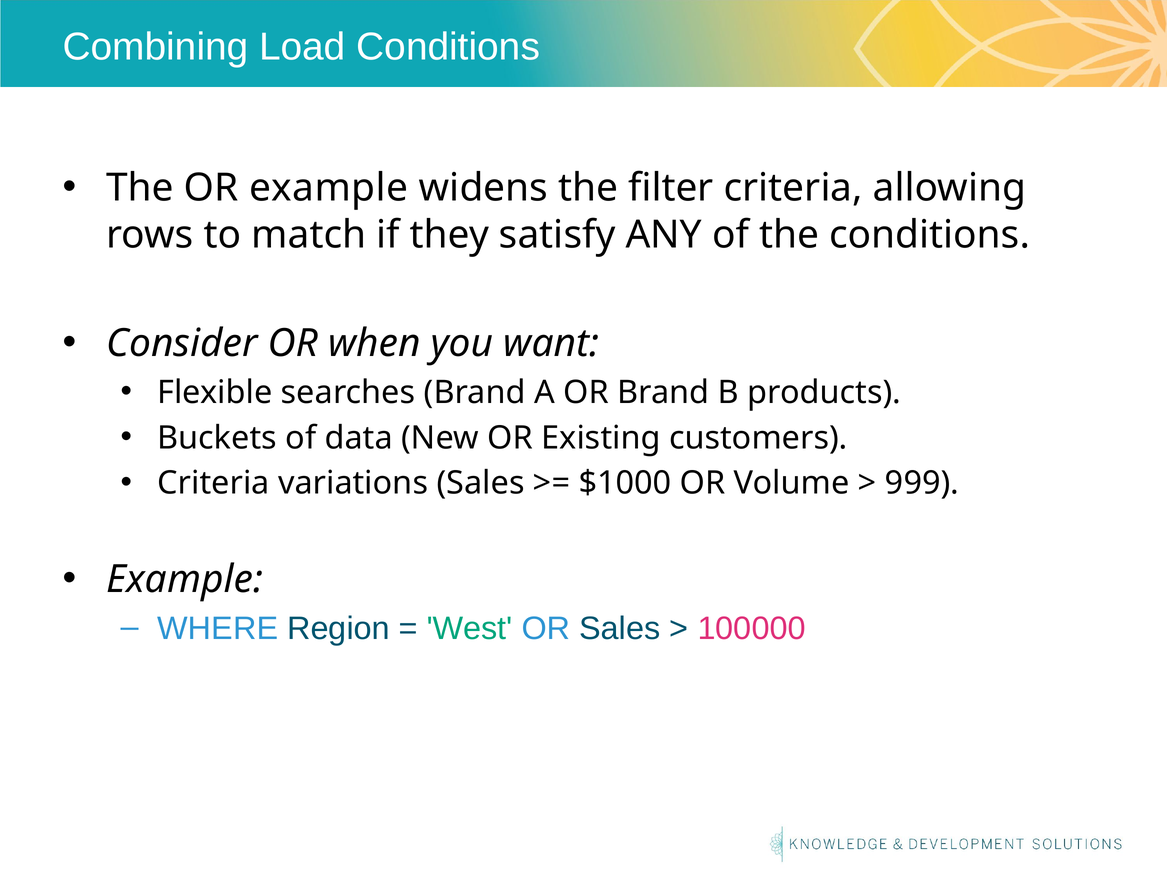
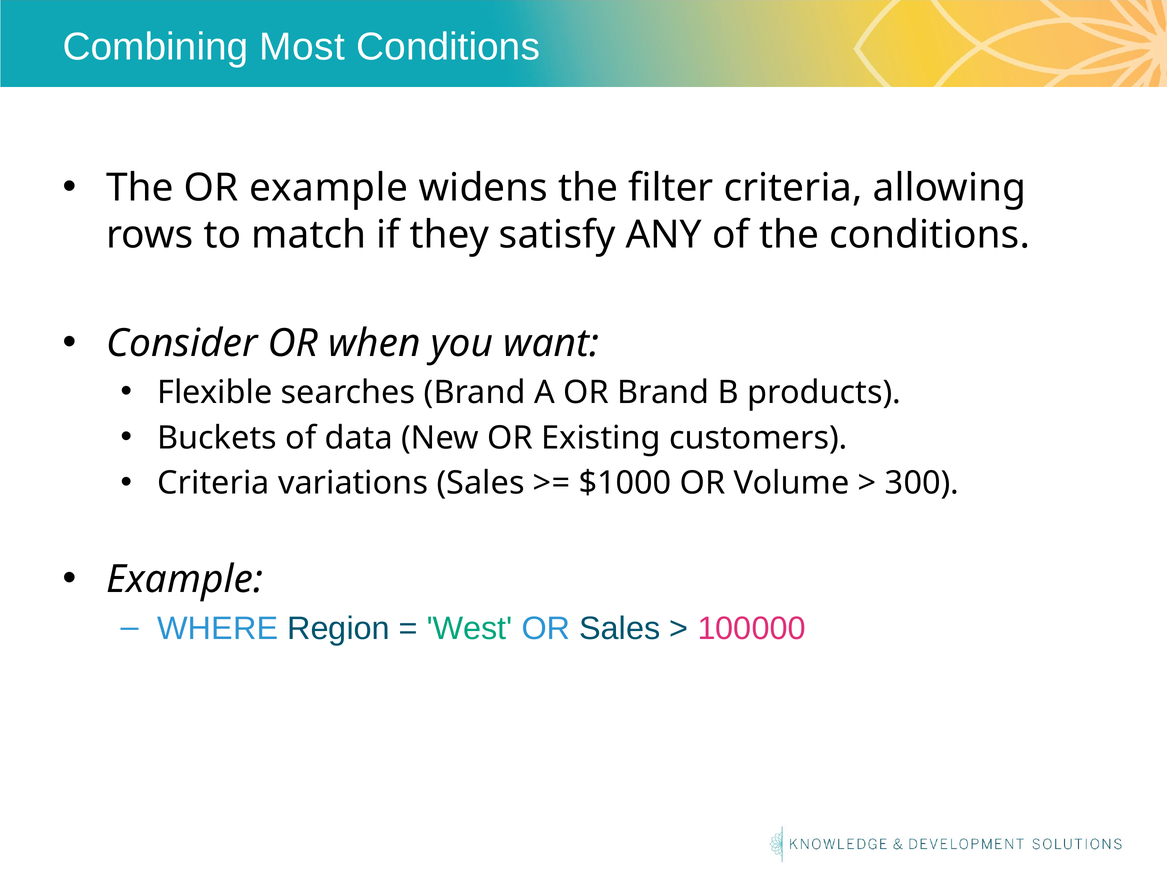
Load: Load -> Most
999: 999 -> 300
